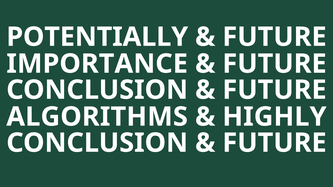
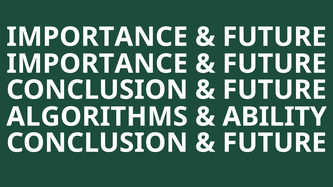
POTENTIALLY at (97, 37): POTENTIALLY -> IMPORTANCE
HIGHLY: HIGHLY -> ABILITY
